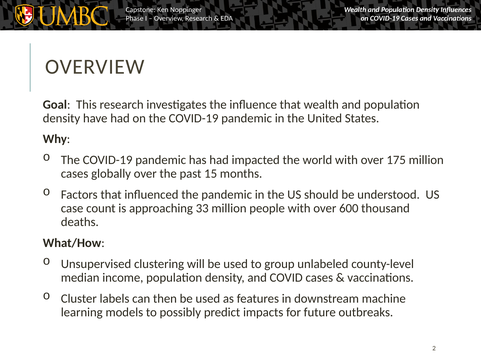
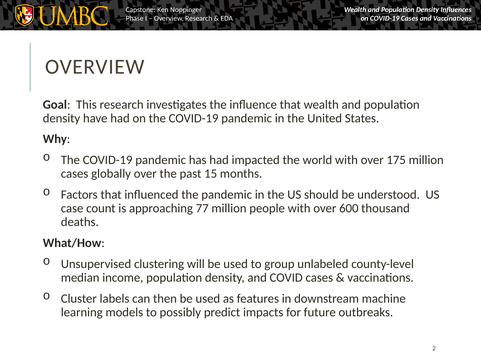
33: 33 -> 77
